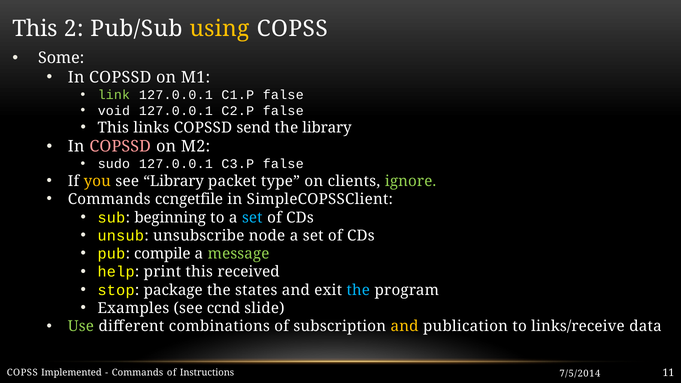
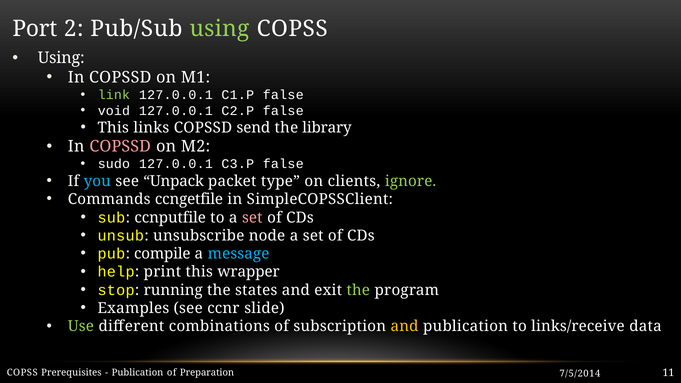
This at (35, 29): This -> Port
using at (219, 29) colour: yellow -> light green
Some at (61, 58): Some -> Using
you colour: yellow -> light blue
see Library: Library -> Unpack
beginning: beginning -> ccnputfile
set at (252, 218) colour: light blue -> pink
message colour: light green -> light blue
received: received -> wrapper
package: package -> running
the at (358, 290) colour: light blue -> light green
ccnd: ccnd -> ccnr
Implemented: Implemented -> Prerequisites
Commands at (137, 373): Commands -> Publication
Instructions: Instructions -> Preparation
